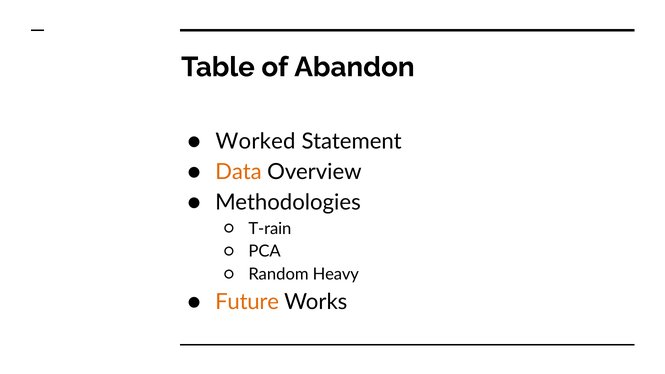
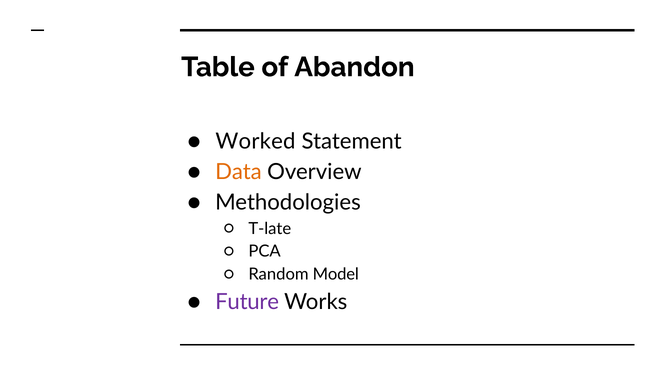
T-rain: T-rain -> T-late
Heavy: Heavy -> Model
Future colour: orange -> purple
